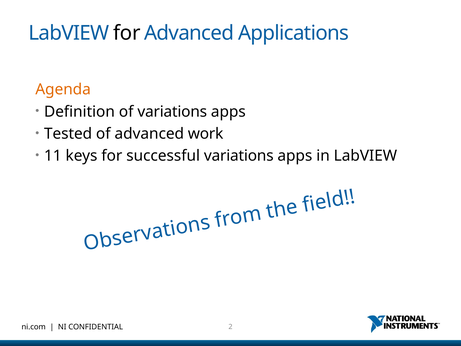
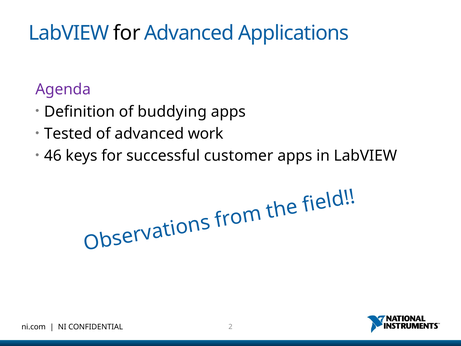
Agenda colour: orange -> purple
of variations: variations -> buddying
11: 11 -> 46
successful variations: variations -> customer
